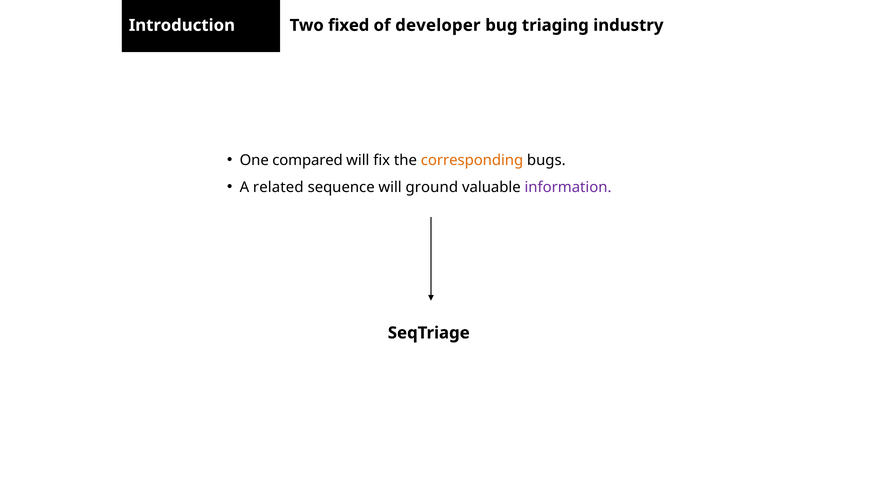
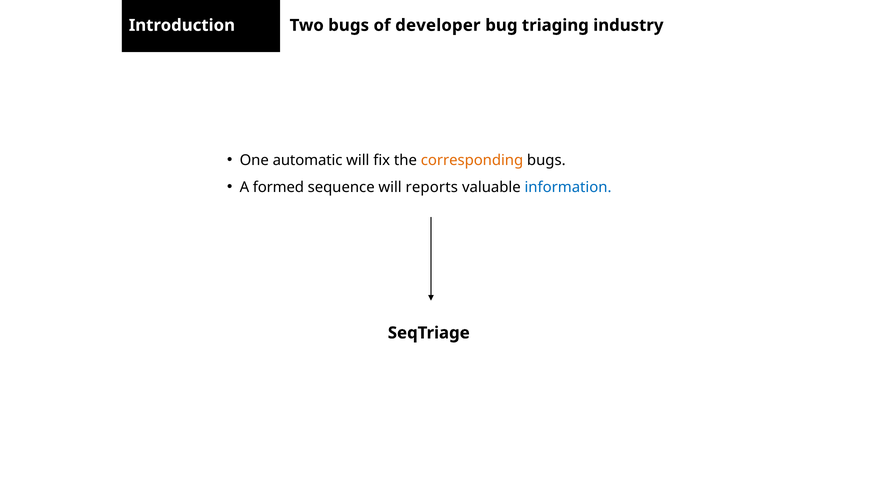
Two fixed: fixed -> bugs
compared: compared -> automatic
related: related -> formed
ground: ground -> reports
information colour: purple -> blue
